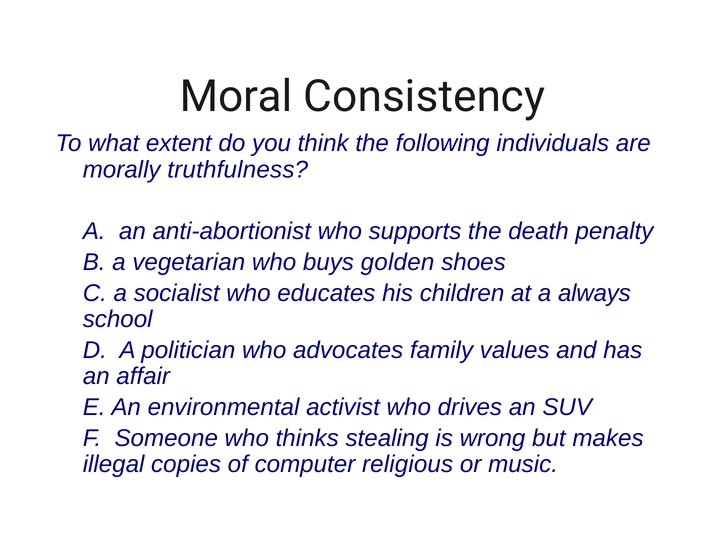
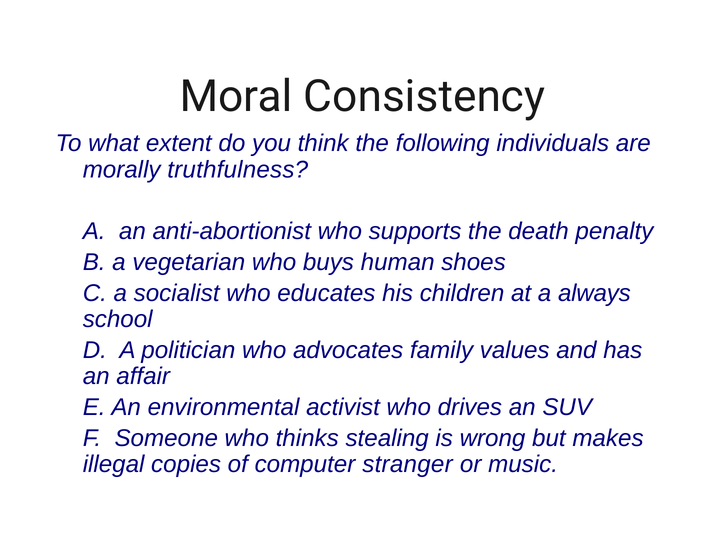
golden: golden -> human
religious: religious -> stranger
